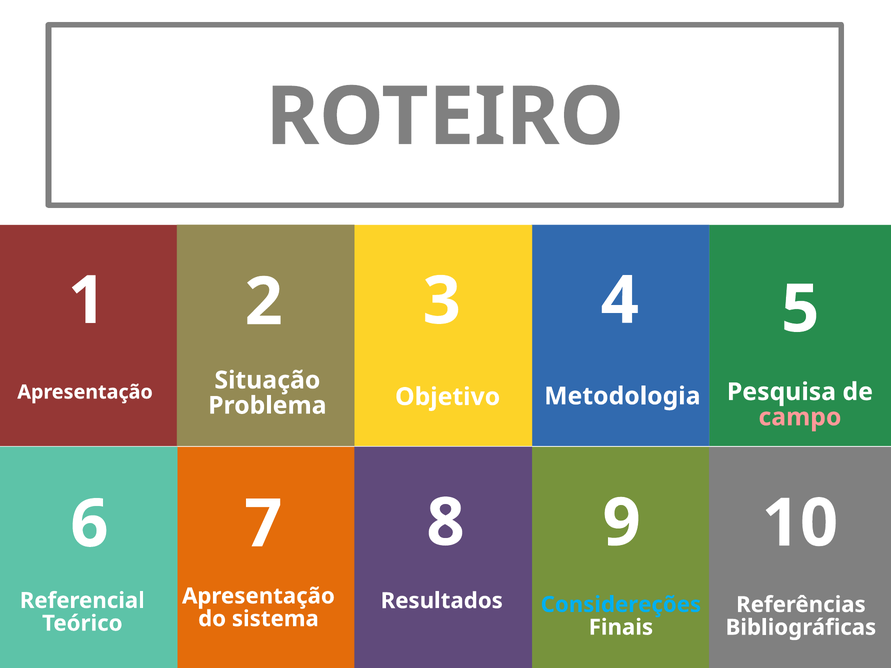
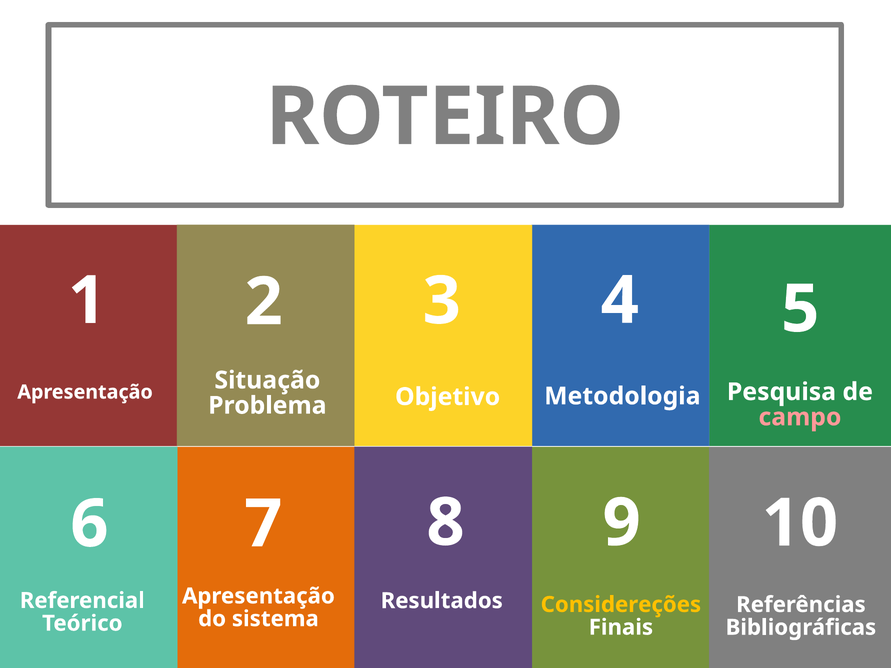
Considereções colour: light blue -> yellow
